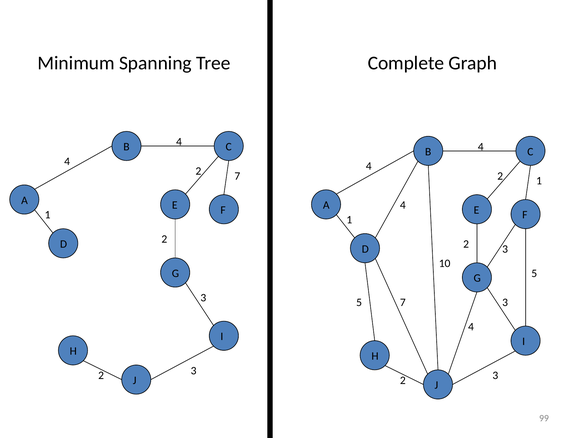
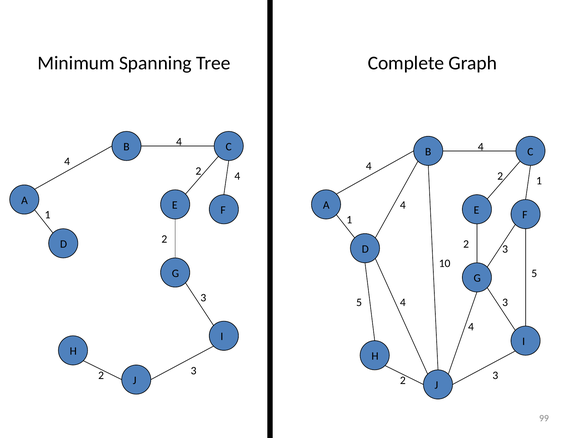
7 at (237, 176): 7 -> 4
5 7: 7 -> 4
